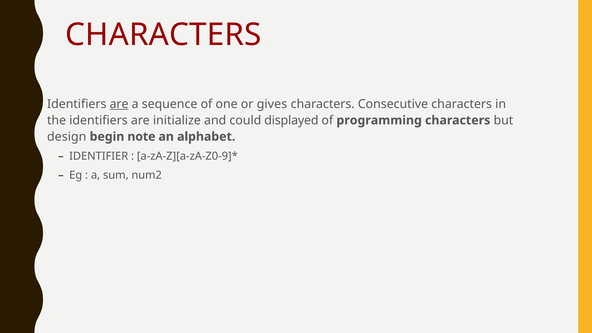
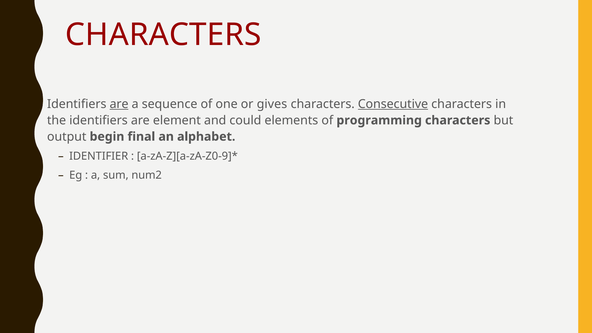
Consecutive underline: none -> present
initialize: initialize -> element
displayed: displayed -> elements
design: design -> output
note: note -> final
